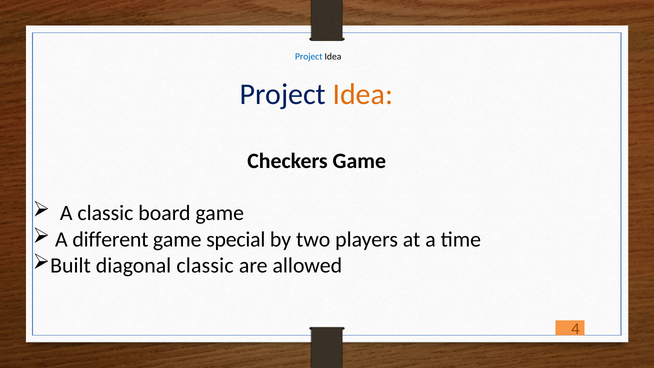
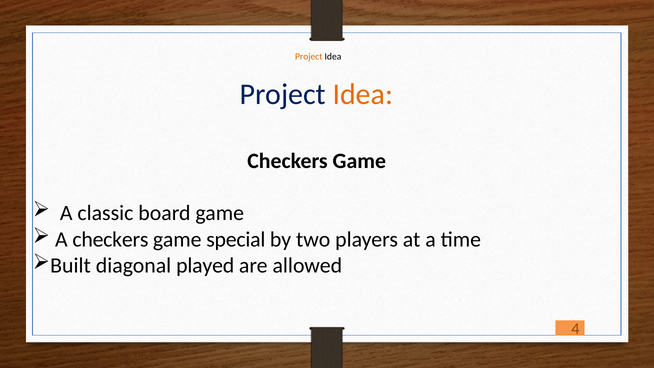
Project at (309, 56) colour: blue -> orange
A different: different -> checkers
diagonal classic: classic -> played
